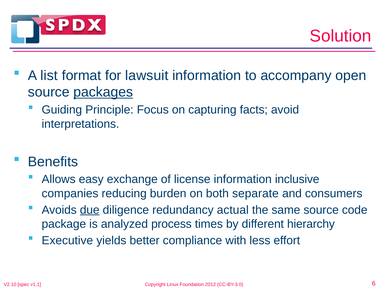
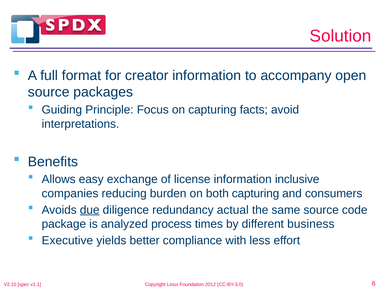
list: list -> full
lawsuit: lawsuit -> creator
packages underline: present -> none
both separate: separate -> capturing
hierarchy: hierarchy -> business
